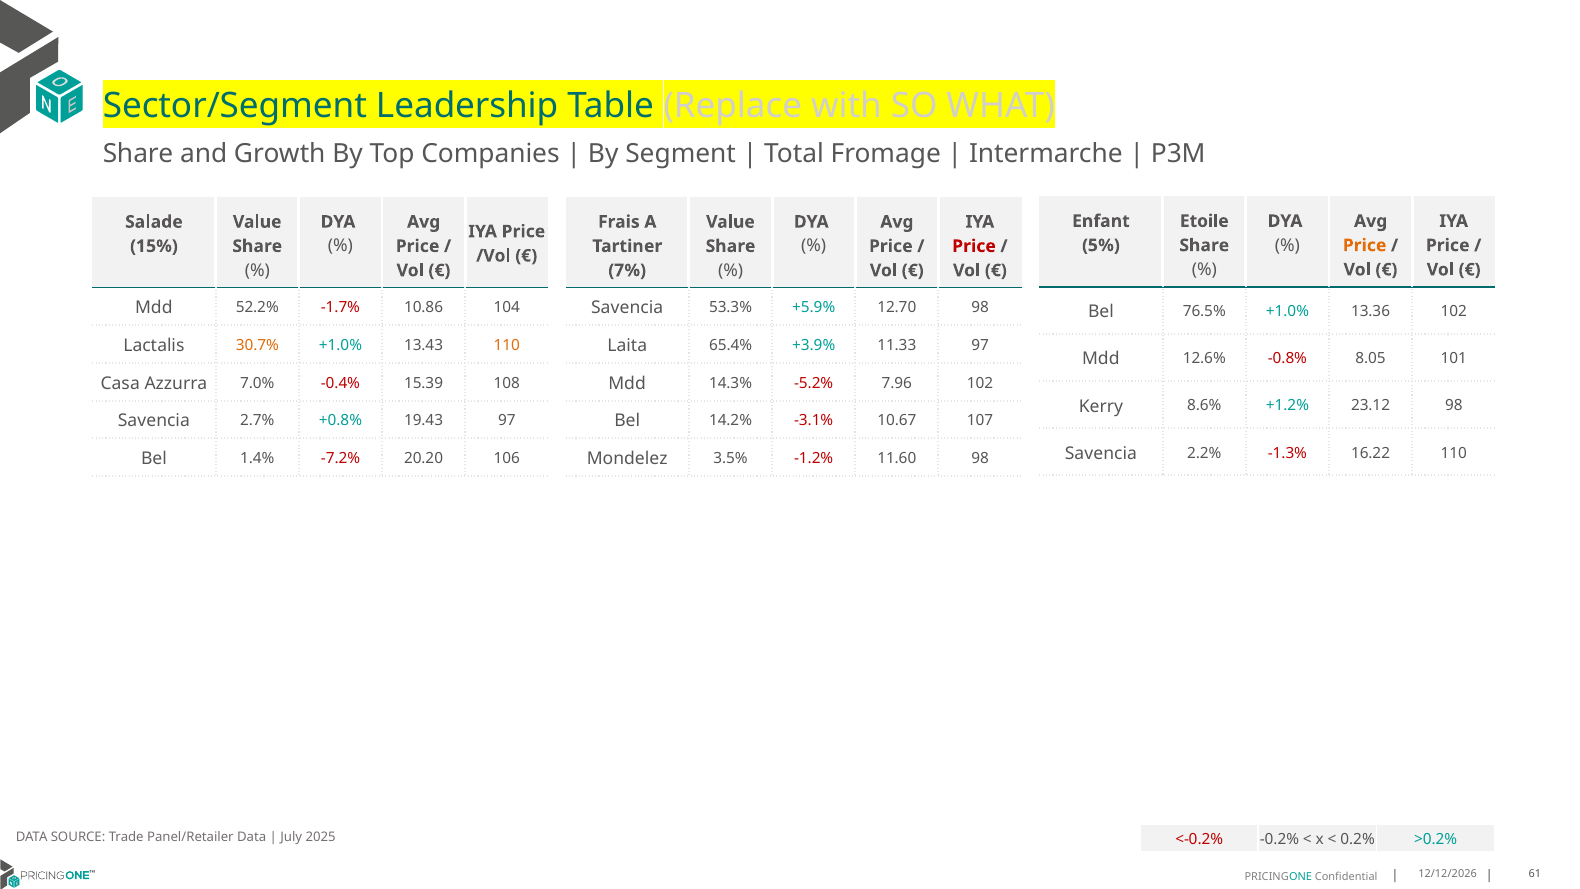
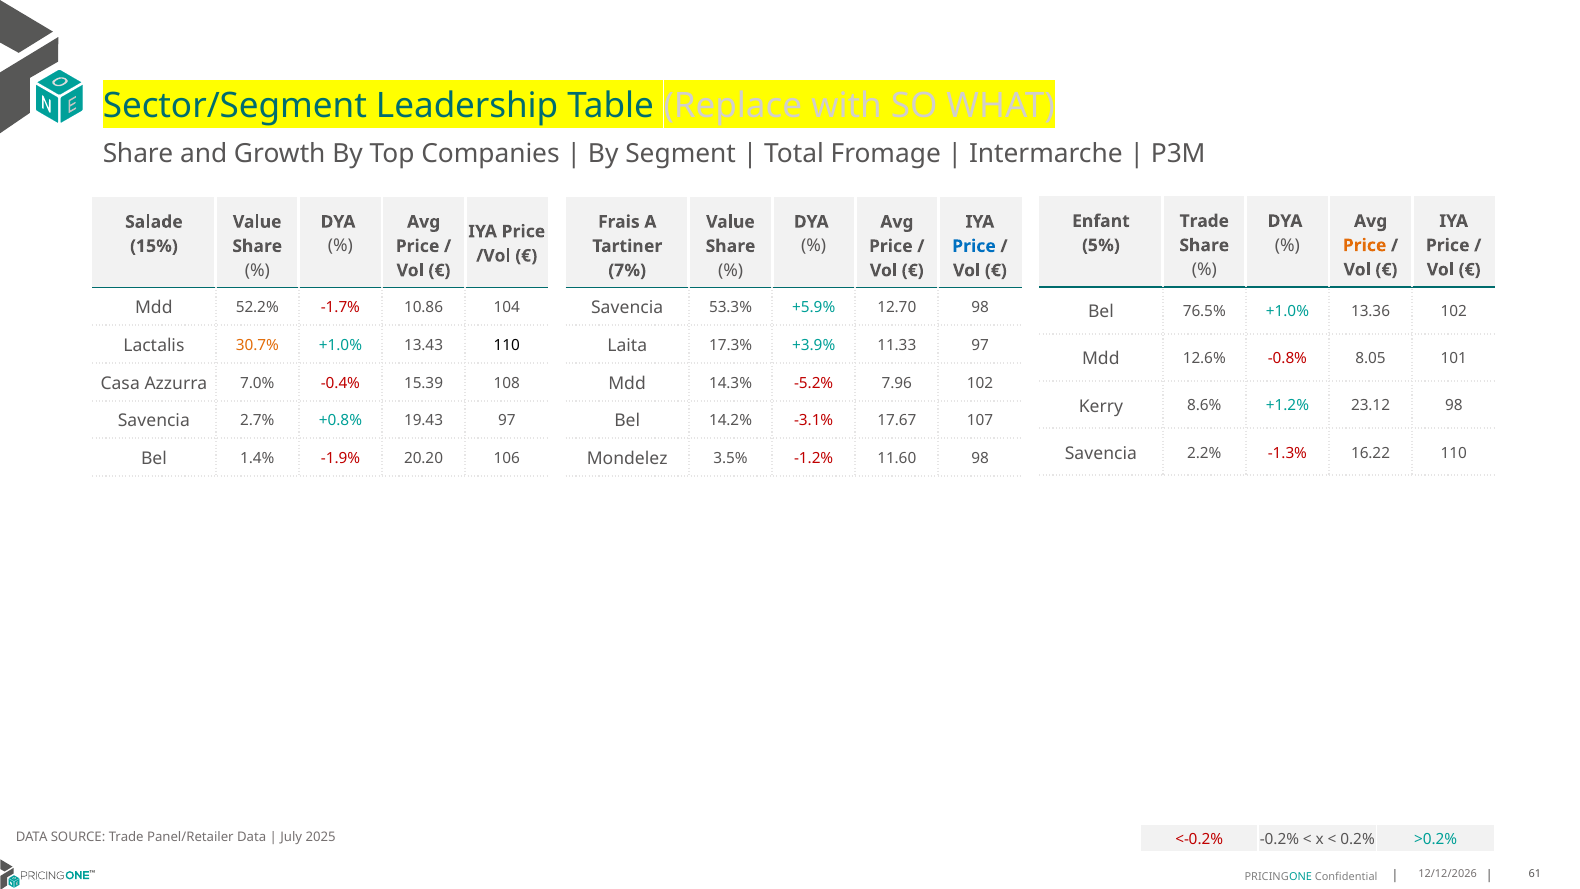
Etoile at (1204, 221): Etoile -> Trade
Price at (974, 246) colour: red -> blue
110 at (507, 345) colour: orange -> black
65.4%: 65.4% -> 17.3%
10.67: 10.67 -> 17.67
-7.2%: -7.2% -> -1.9%
